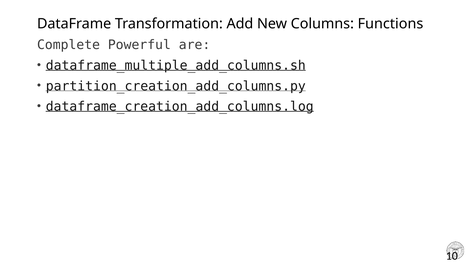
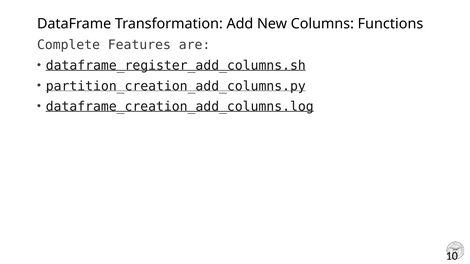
Powerful: Powerful -> Features
dataframe_multiple_add_columns.sh: dataframe_multiple_add_columns.sh -> dataframe_register_add_columns.sh
